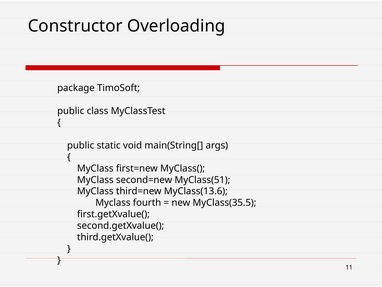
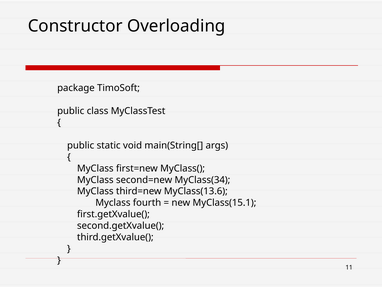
MyClass(51: MyClass(51 -> MyClass(34
MyClass(35.5: MyClass(35.5 -> MyClass(15.1
